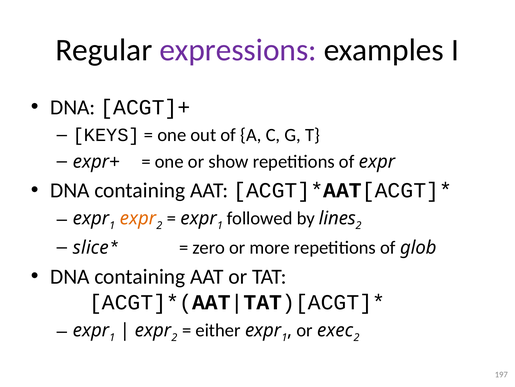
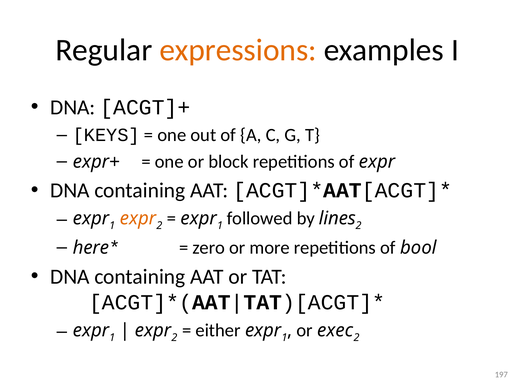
expressions colour: purple -> orange
show: show -> block
slice: slice -> here
glob: glob -> bool
